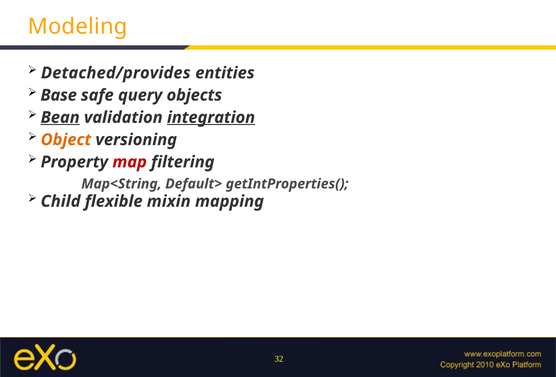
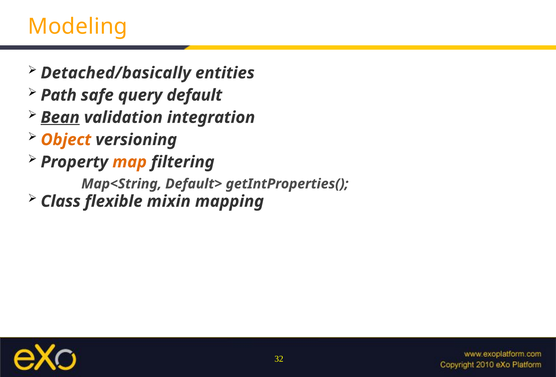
Detached/provides: Detached/provides -> Detached/basically
Base: Base -> Path
objects: objects -> default
integration underline: present -> none
map colour: red -> orange
Child: Child -> Class
